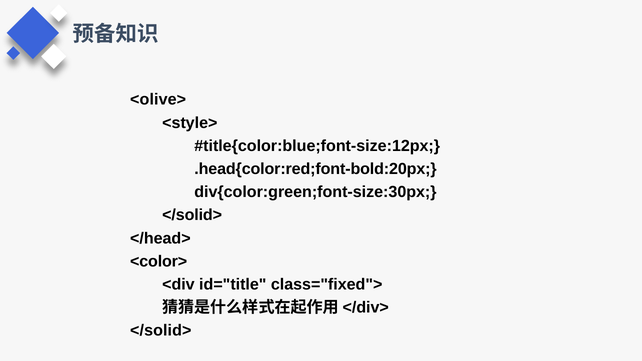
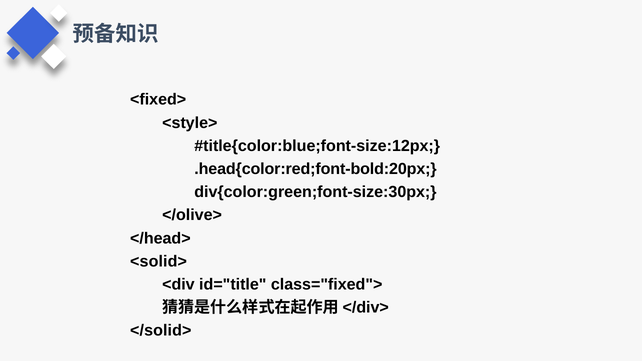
<olive>: <olive> -> <fixed>
</solid> at (192, 215): </solid> -> </olive>
<color>: <color> -> <solid>
